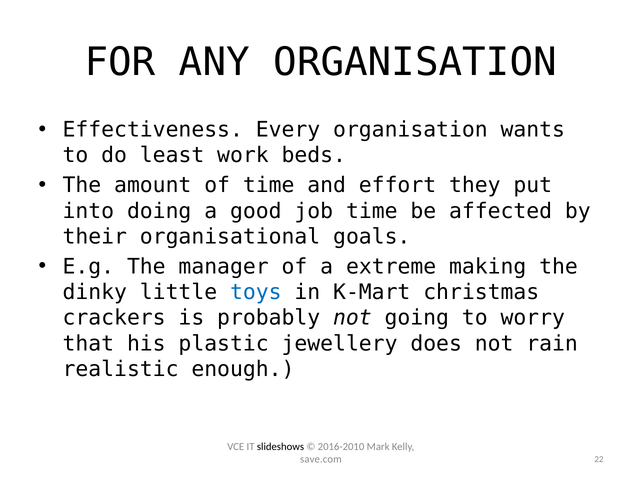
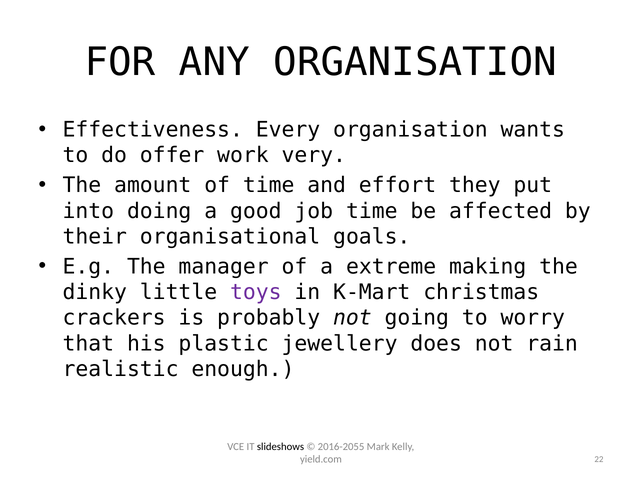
least: least -> offer
beds: beds -> very
toys colour: blue -> purple
2016-2010: 2016-2010 -> 2016-2055
save.com: save.com -> yield.com
